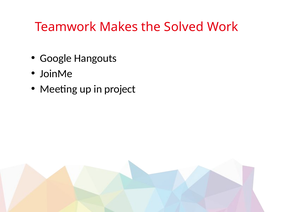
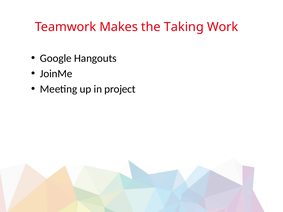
Solved: Solved -> Taking
